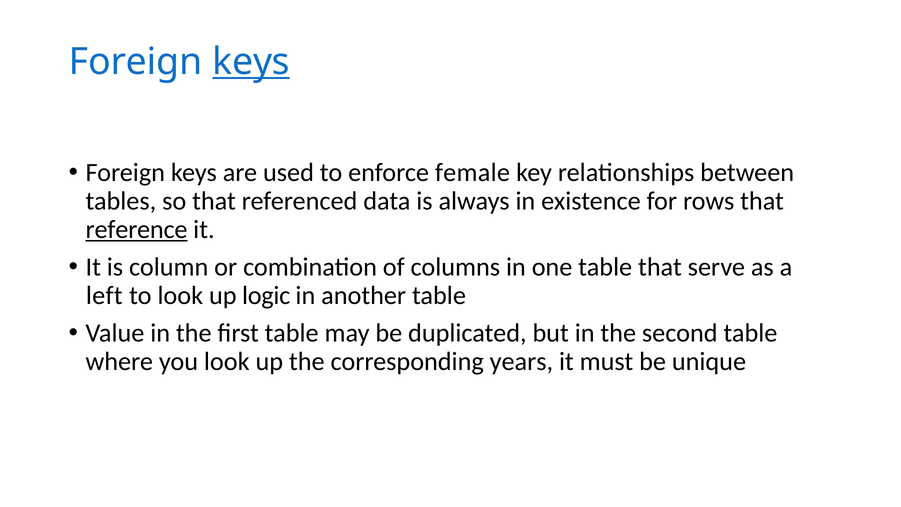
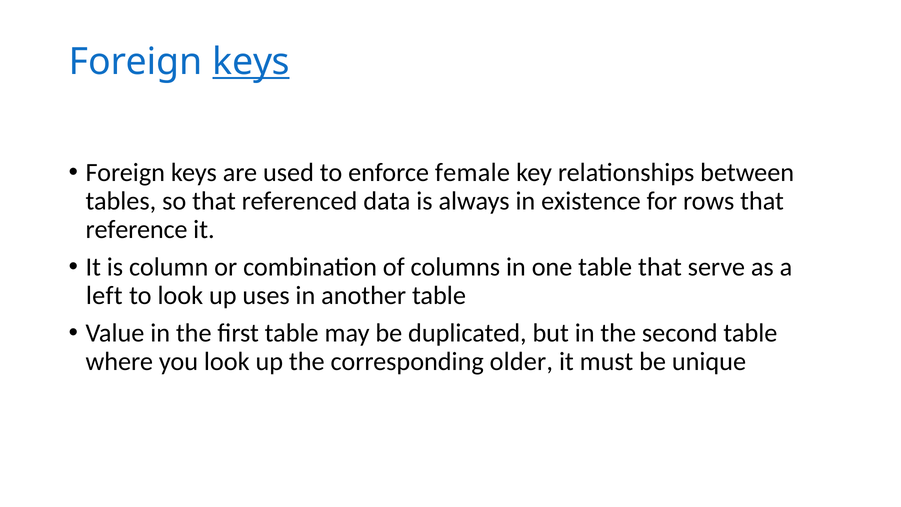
reference underline: present -> none
logic: logic -> uses
years: years -> older
